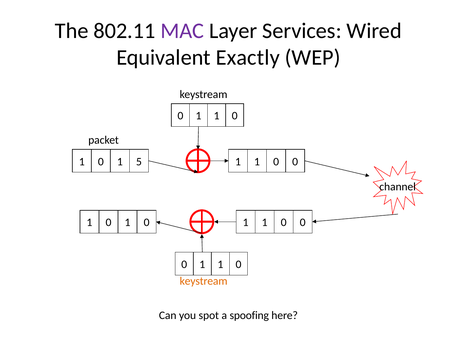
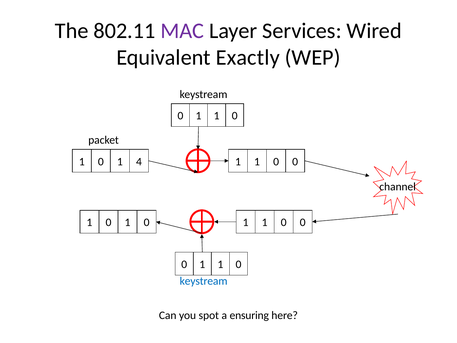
5: 5 -> 4
keystream at (204, 281) colour: orange -> blue
spoofing: spoofing -> ensuring
